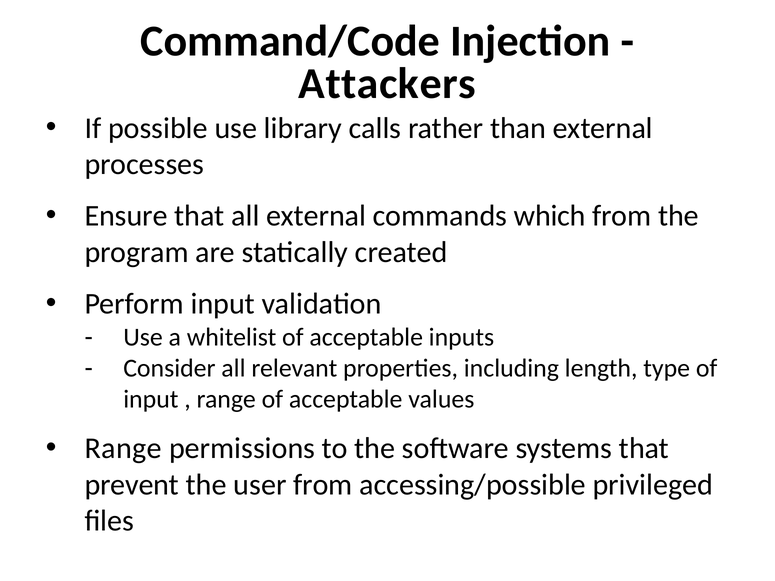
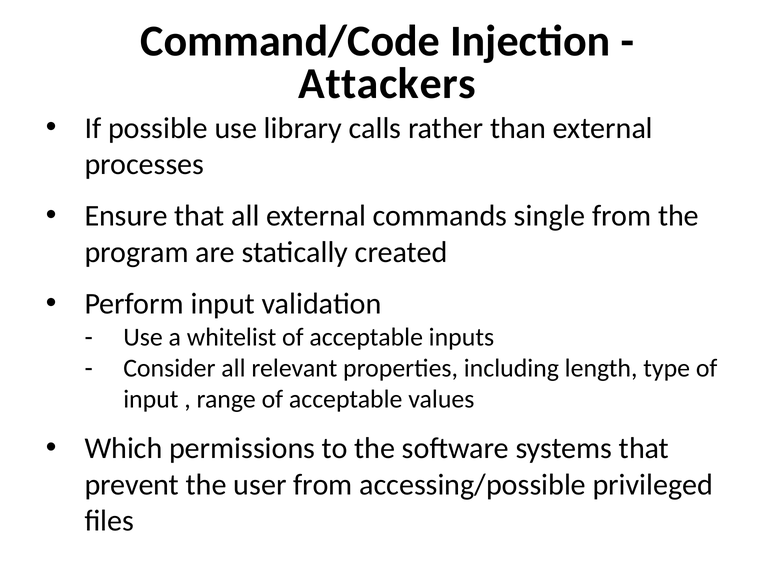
which: which -> single
Range at (123, 449): Range -> Which
